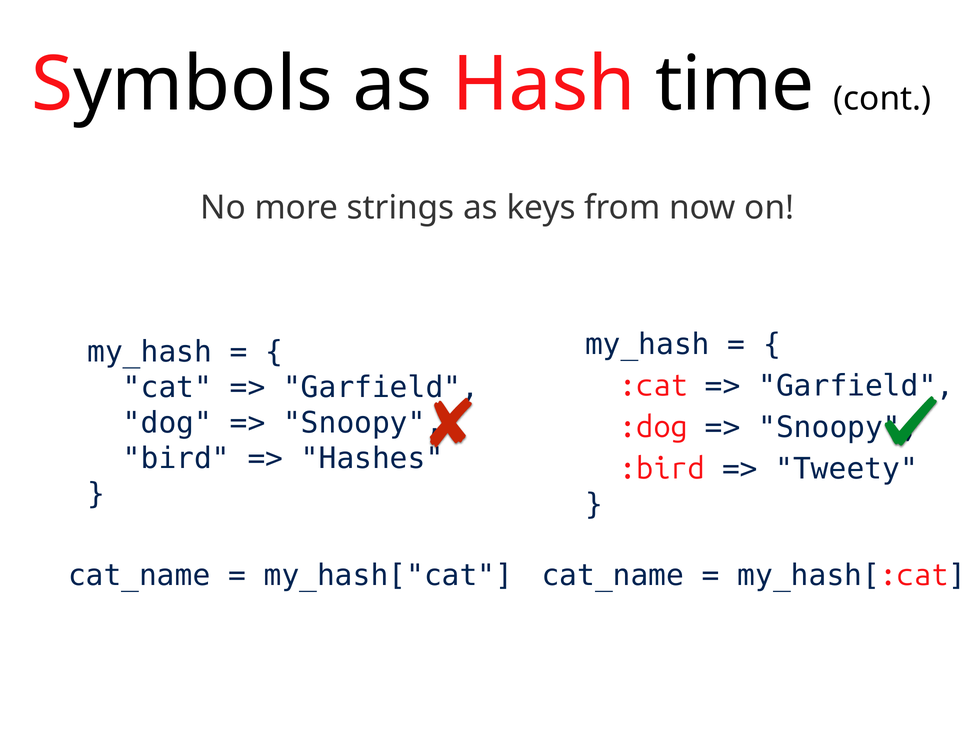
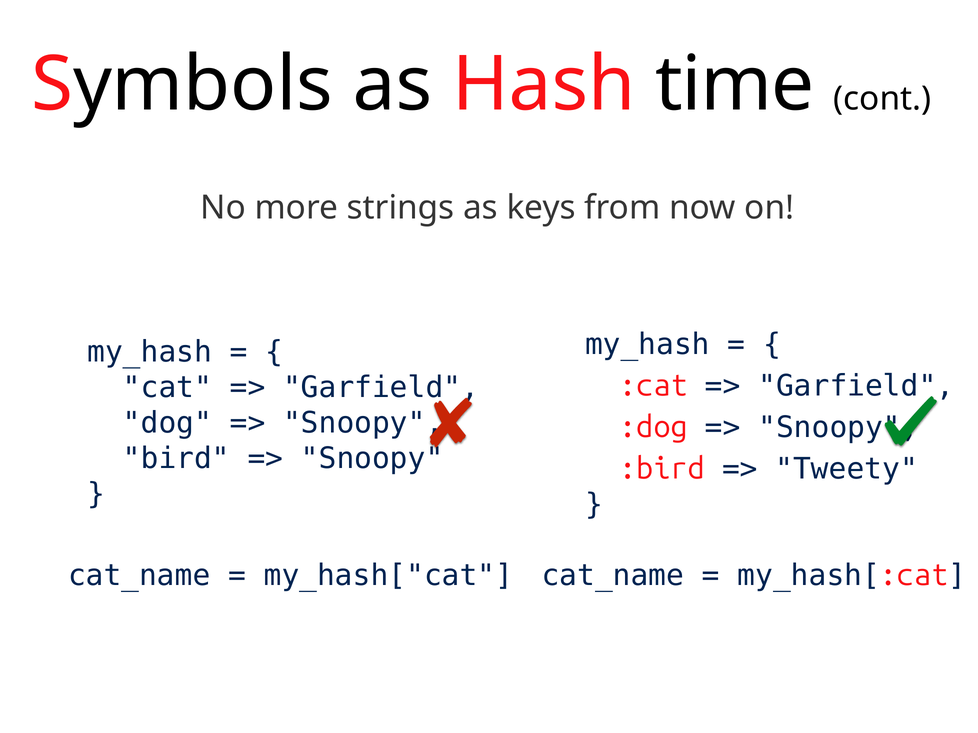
Hashes at (372, 459): Hashes -> Snoopy
